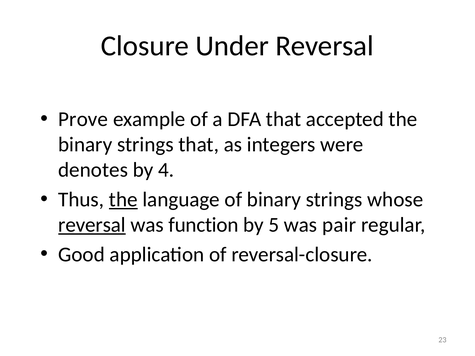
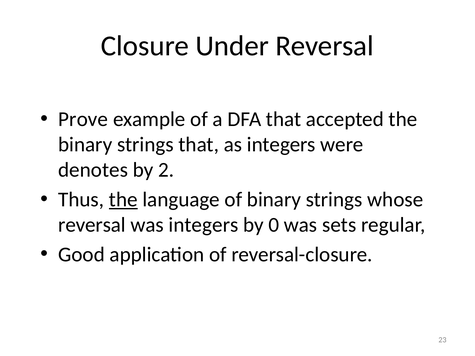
4: 4 -> 2
reversal at (92, 225) underline: present -> none
was function: function -> integers
5: 5 -> 0
pair: pair -> sets
